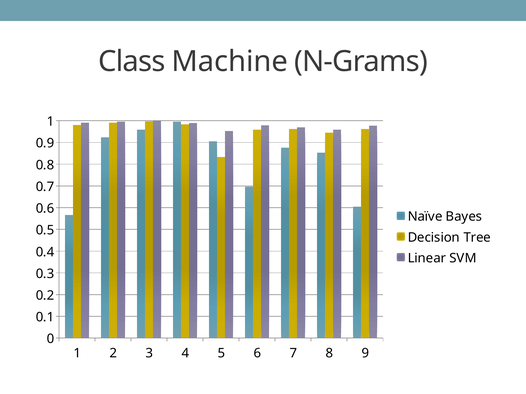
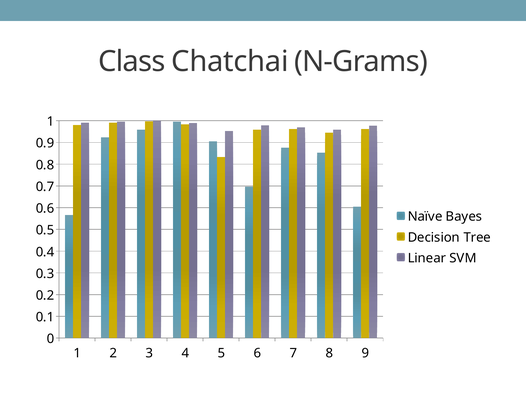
Machine: Machine -> Chatchai
